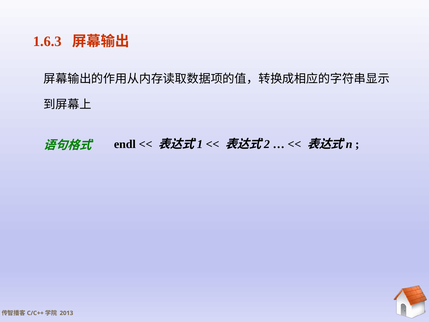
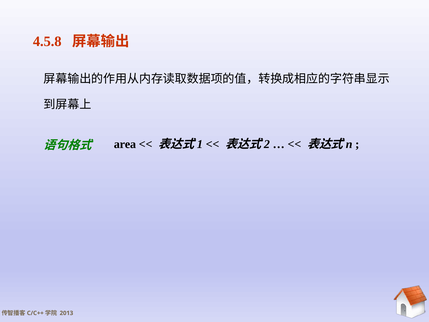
1.6.3: 1.6.3 -> 4.5.8
endl: endl -> area
